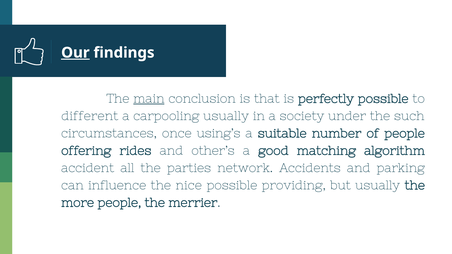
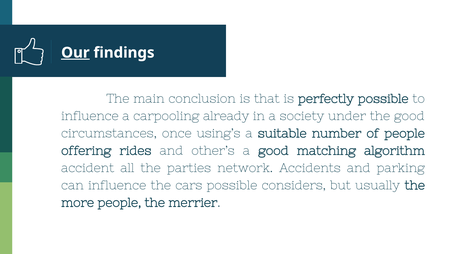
main underline: present -> none
different at (90, 116): different -> influence
carpooling usually: usually -> already
the such: such -> good
nice: nice -> cars
providing: providing -> considers
